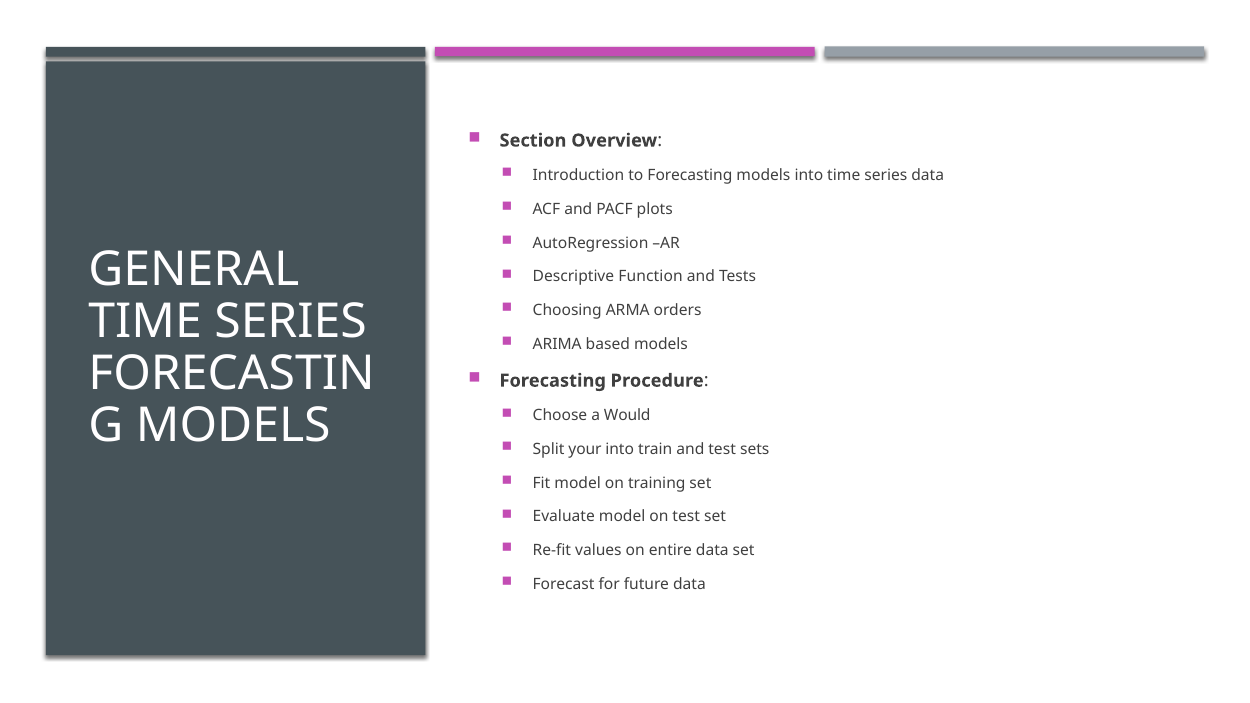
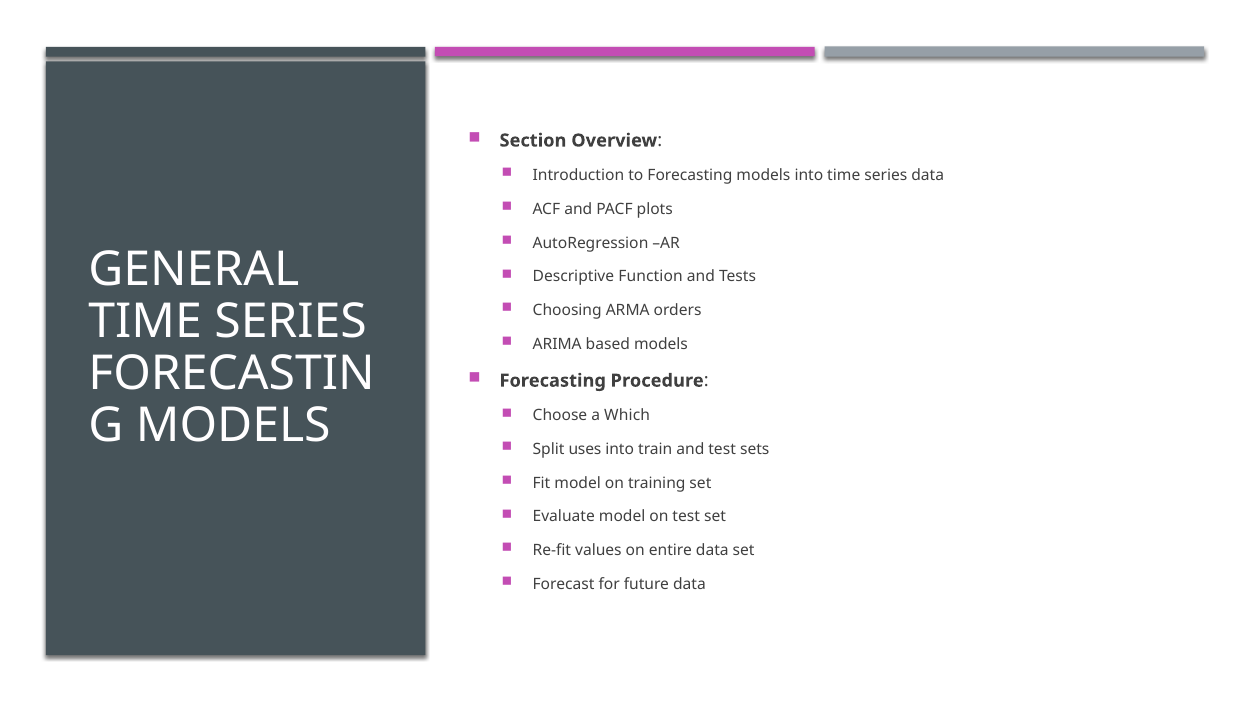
Would: Would -> Which
your: your -> uses
